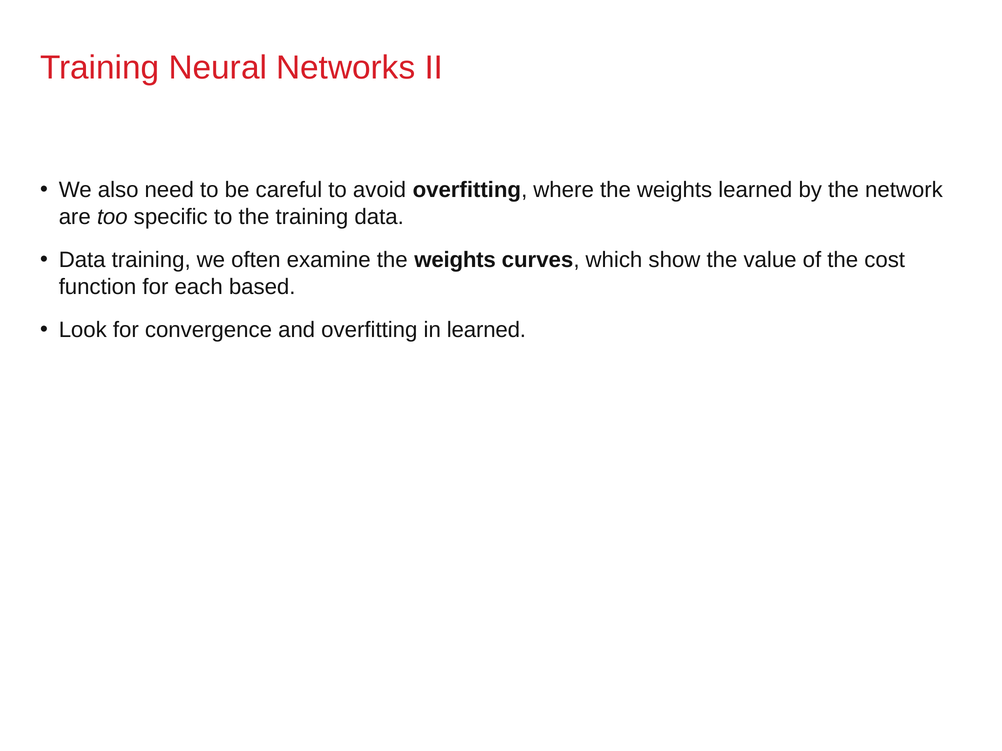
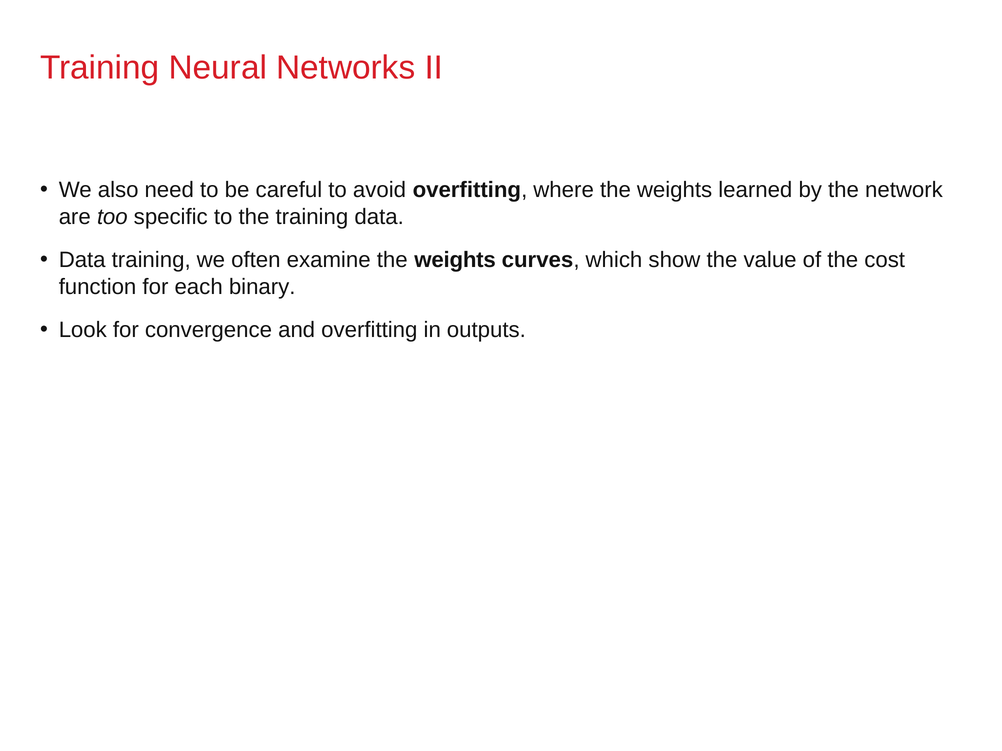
based: based -> binary
in learned: learned -> outputs
